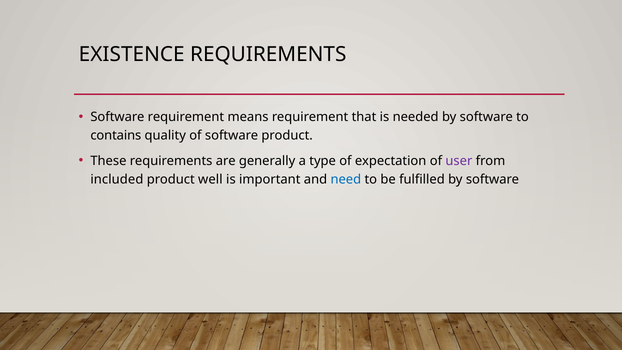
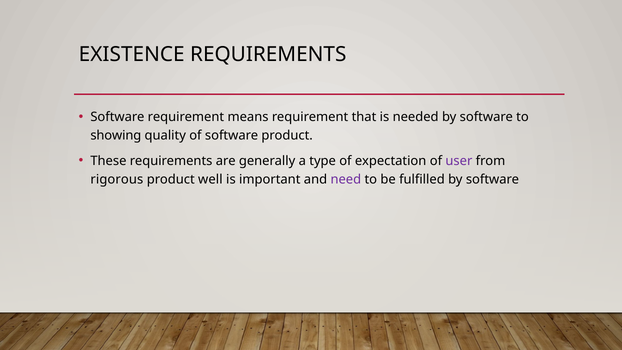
contains: contains -> showing
included: included -> rigorous
need colour: blue -> purple
